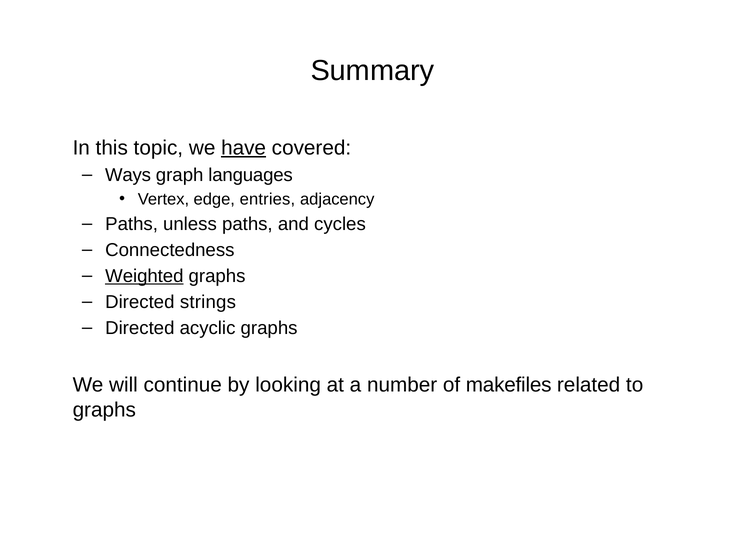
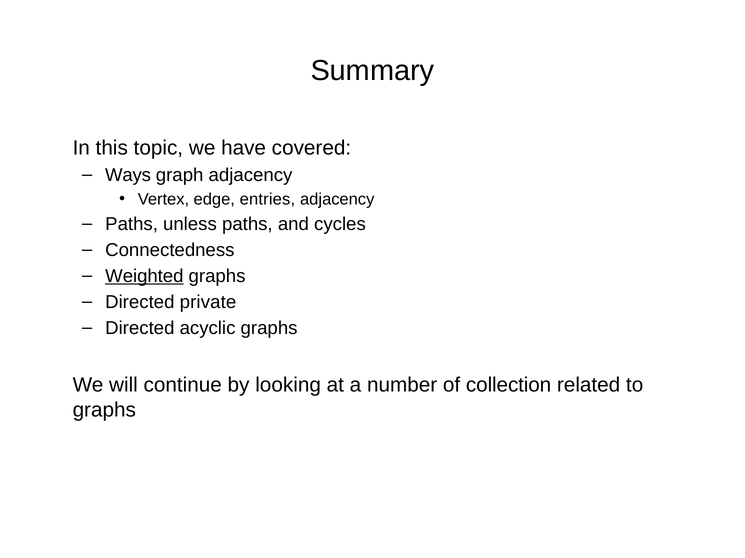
have underline: present -> none
graph languages: languages -> adjacency
strings: strings -> private
makefiles: makefiles -> collection
